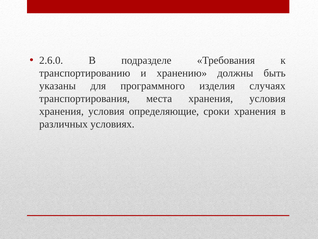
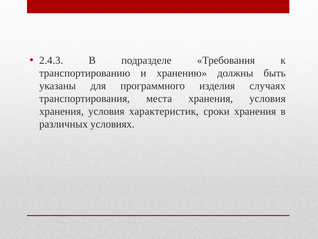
2.6.0: 2.6.0 -> 2.4.3
определяющие: определяющие -> характеристик
